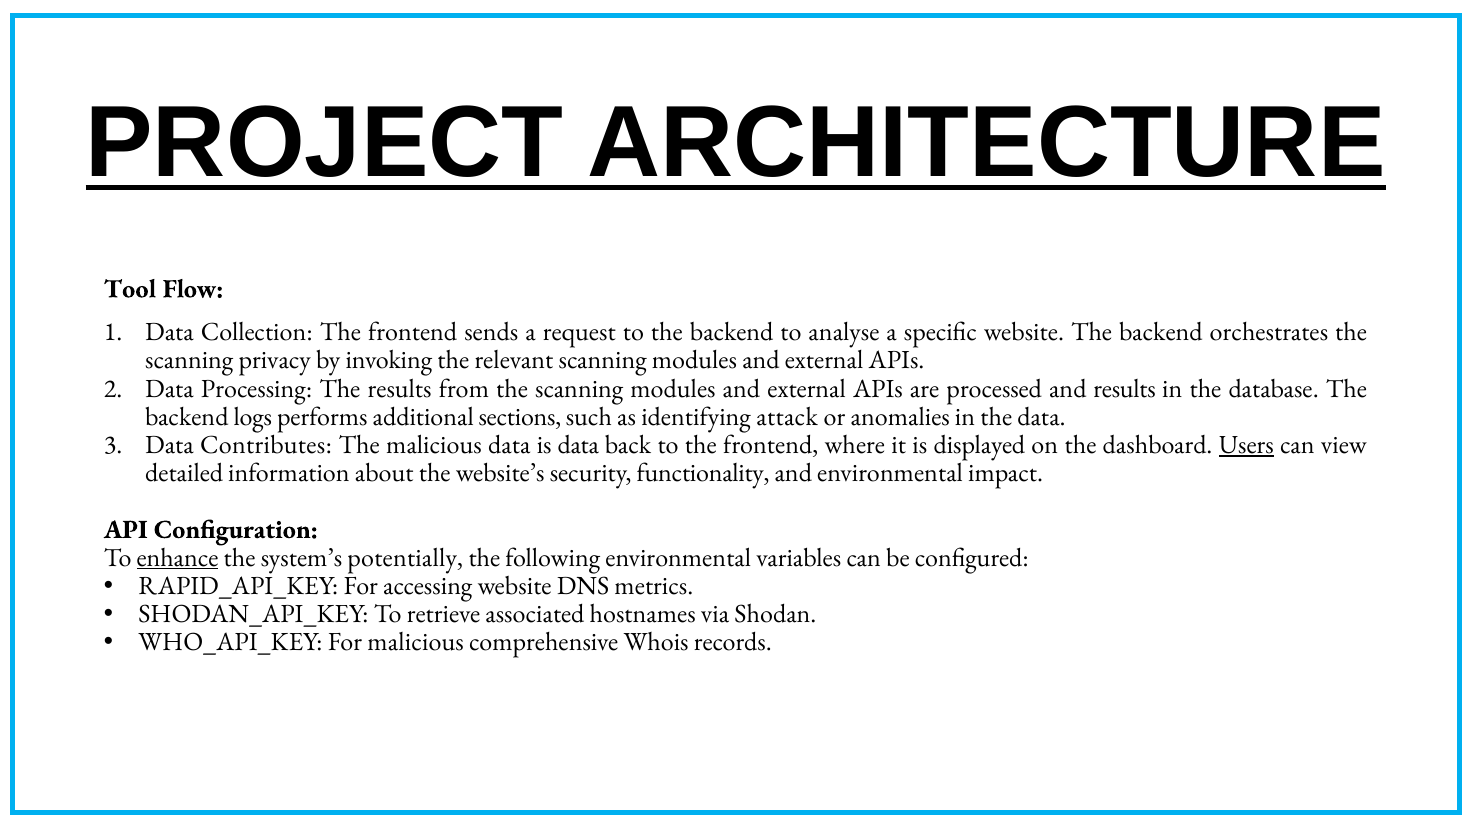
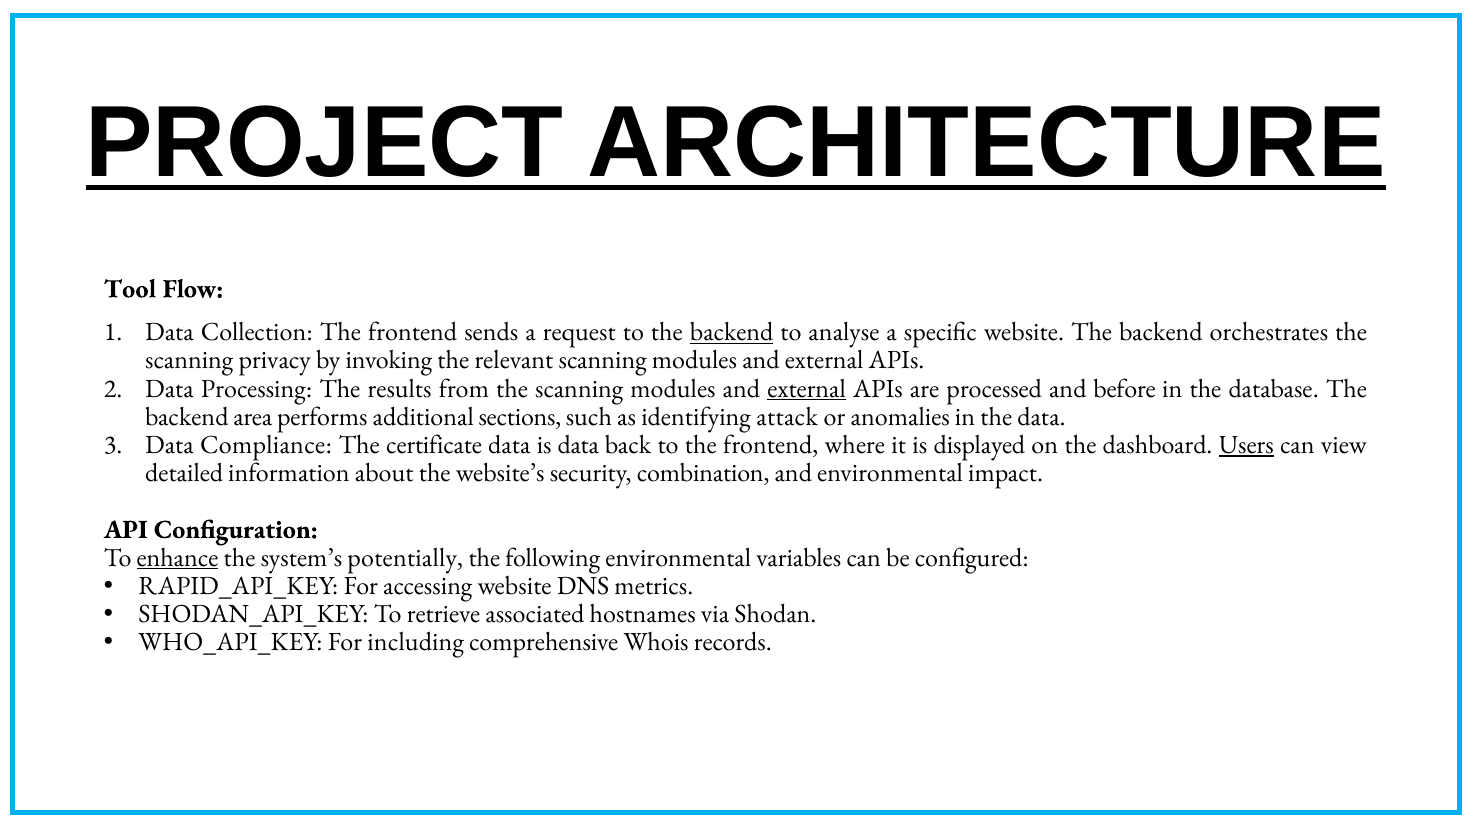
backend at (732, 332) underline: none -> present
external at (807, 388) underline: none -> present
and results: results -> before
logs: logs -> area
Contributes: Contributes -> Compliance
The malicious: malicious -> certificate
functionality: functionality -> combination
For malicious: malicious -> including
